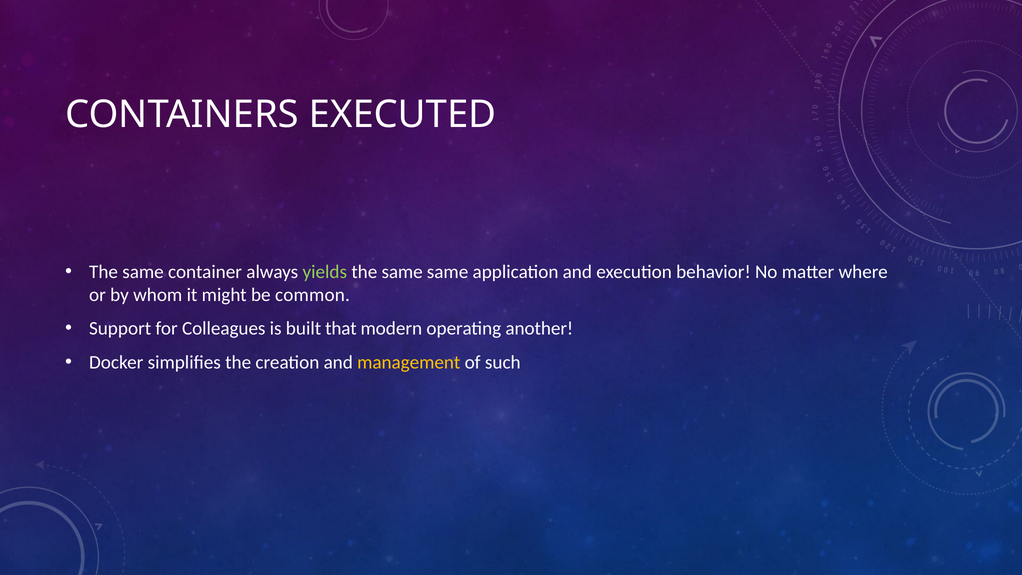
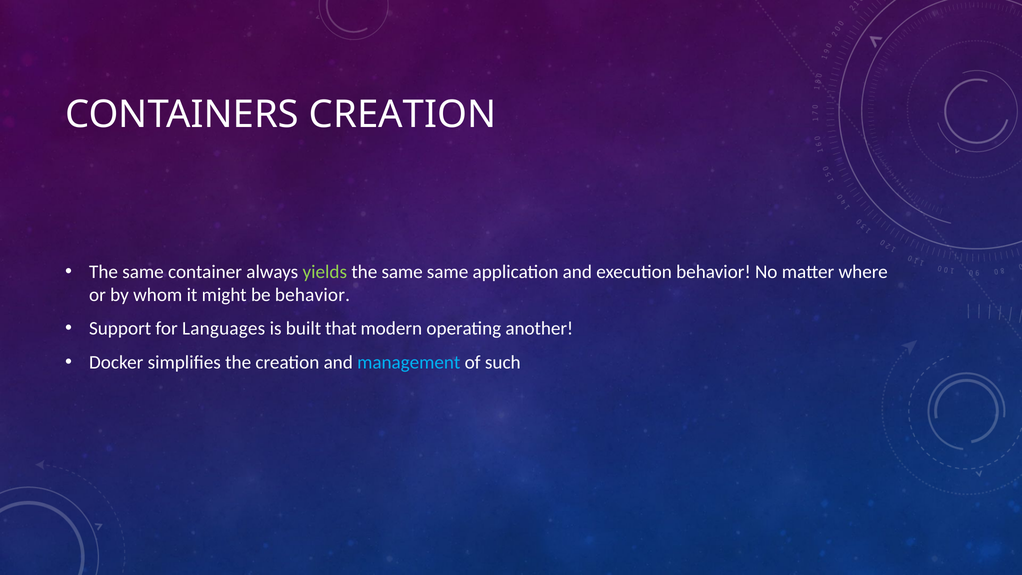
CONTAINERS EXECUTED: EXECUTED -> CREATION
be common: common -> behavior
Colleagues: Colleagues -> Languages
management colour: yellow -> light blue
